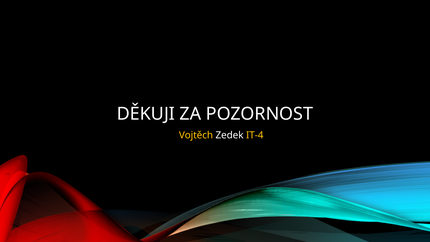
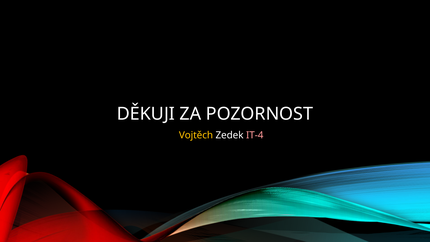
IT-4 colour: yellow -> pink
